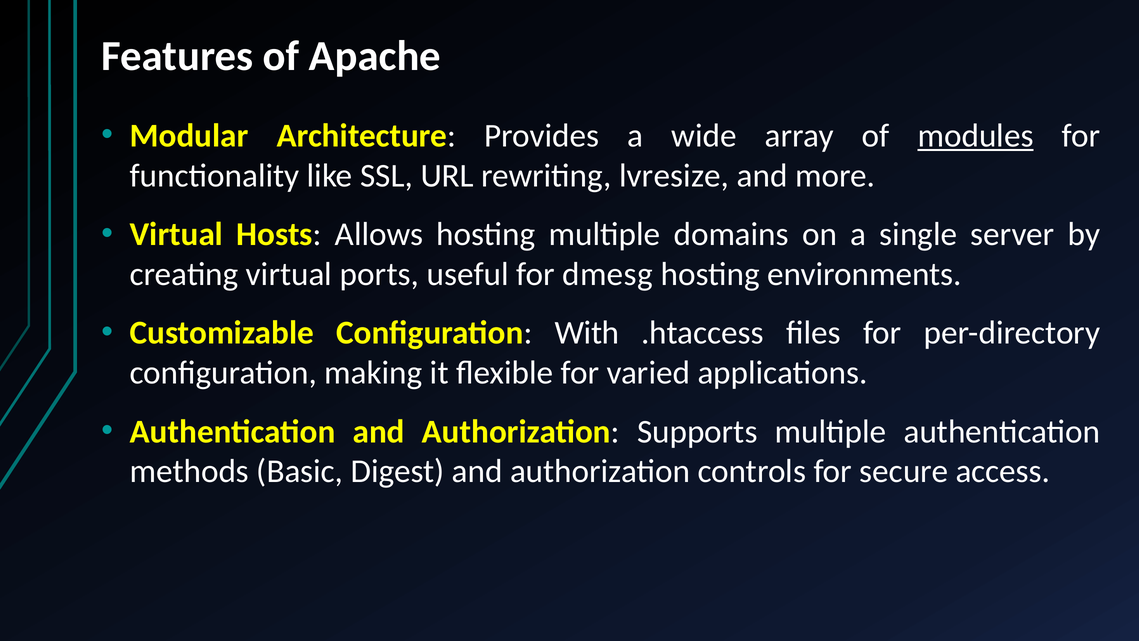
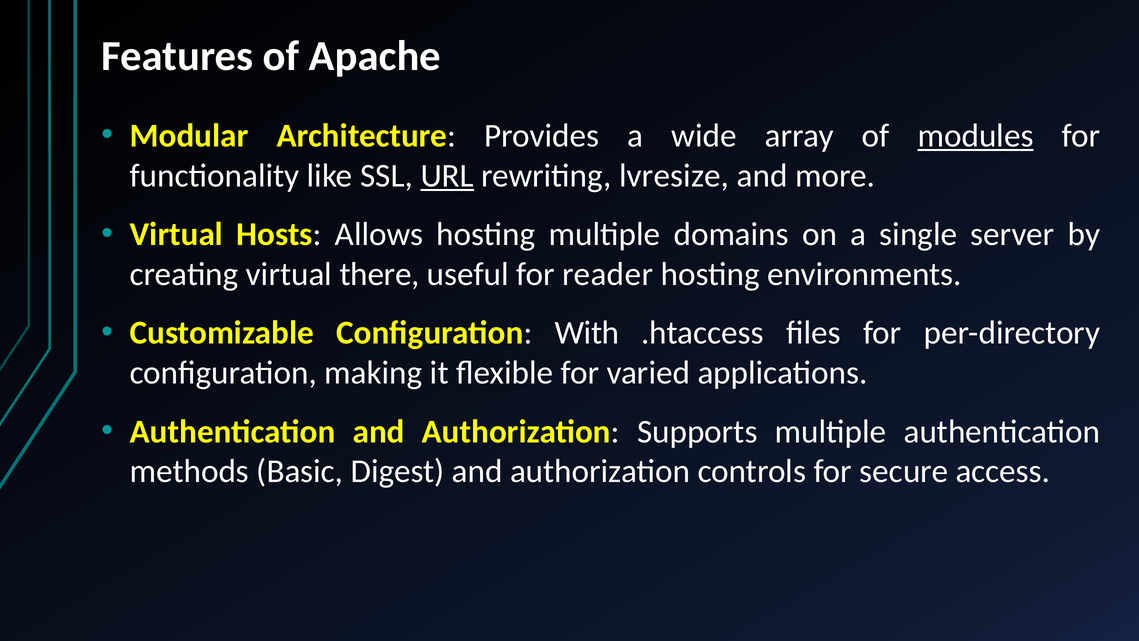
URL underline: none -> present
ports: ports -> there
dmesg: dmesg -> reader
